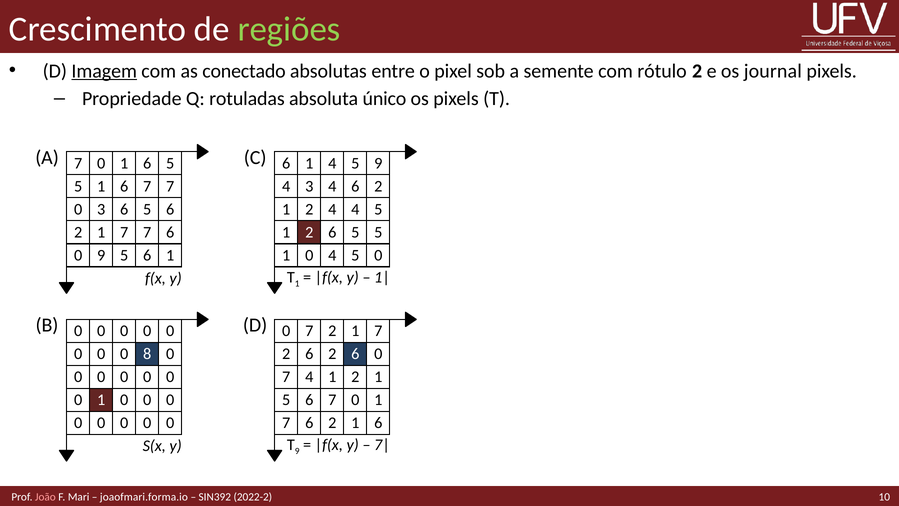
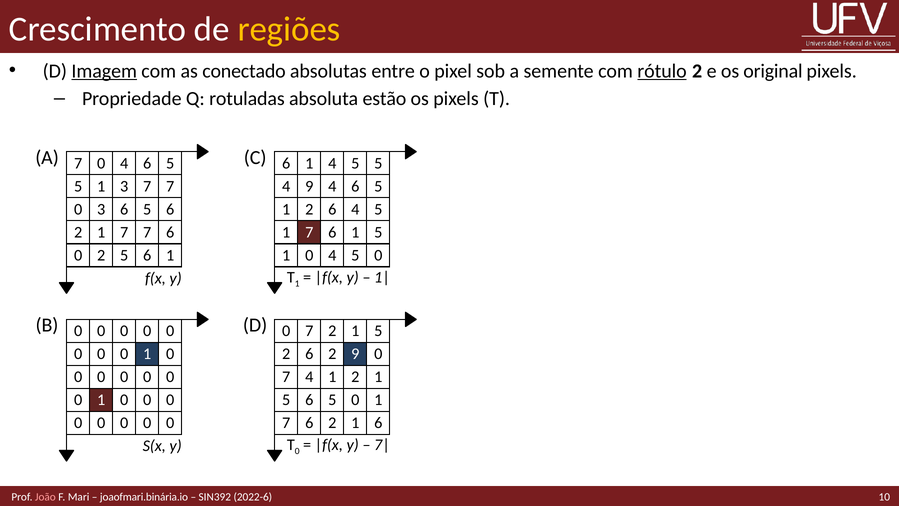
regiões colour: light green -> yellow
rótulo underline: none -> present
journal: journal -> original
único: único -> estão
4 5 9: 9 -> 5
1 at (124, 163): 1 -> 4
5 1 6: 6 -> 3
4 3: 3 -> 9
2 at (378, 186): 2 -> 5
1 2 4: 4 -> 6
2 at (309, 232): 2 -> 7
5 at (355, 232): 5 -> 1
0 9: 9 -> 2
7 2 1 7: 7 -> 5
8 at (147, 354): 8 -> 1
6 2 6: 6 -> 9
5 6 7: 7 -> 5
T 9: 9 -> 0
joaofmari.forma.io: joaofmari.forma.io -> joaofmari.binária.io
2022-2: 2022-2 -> 2022-6
